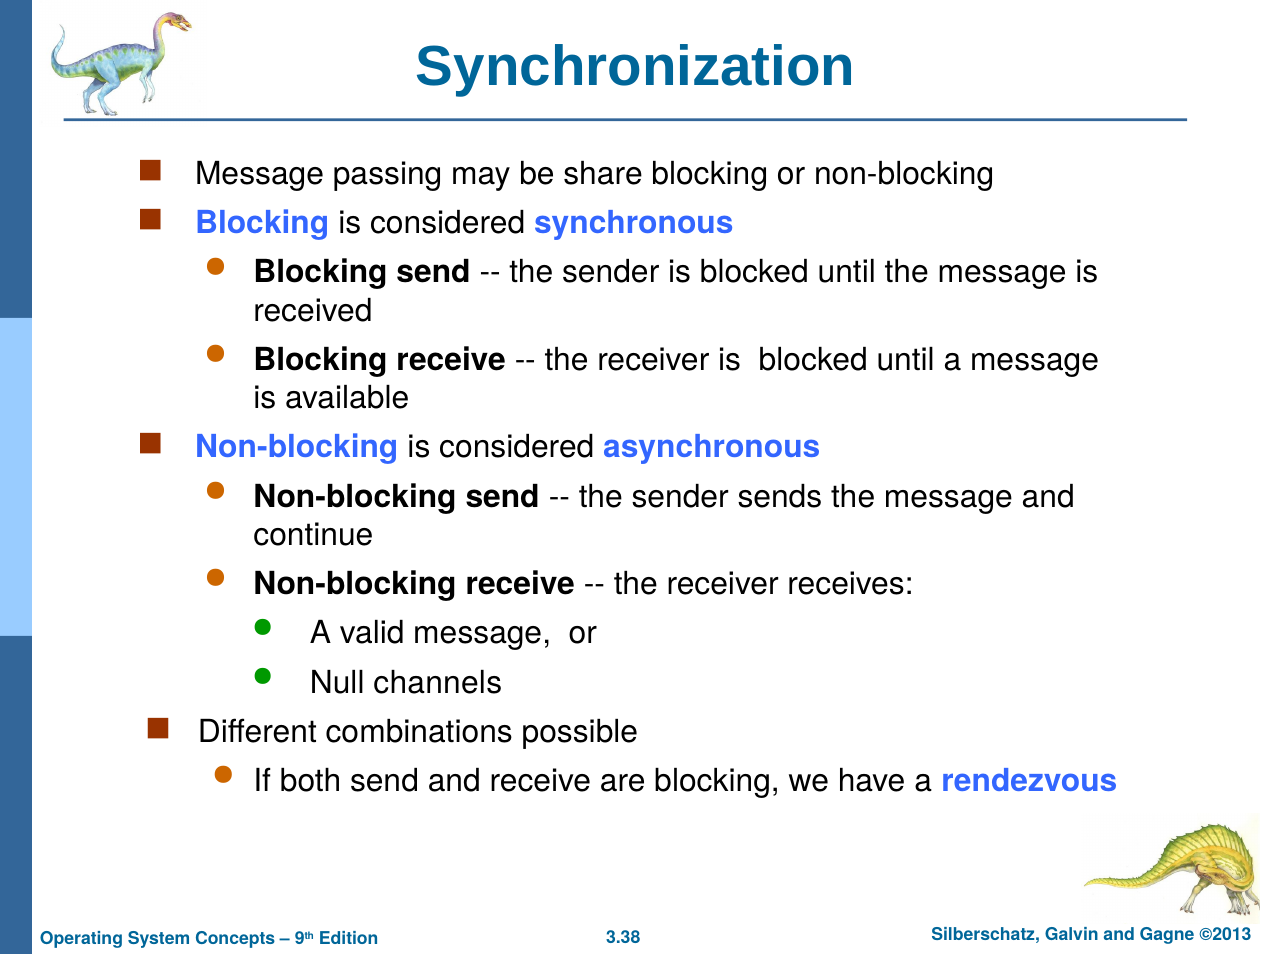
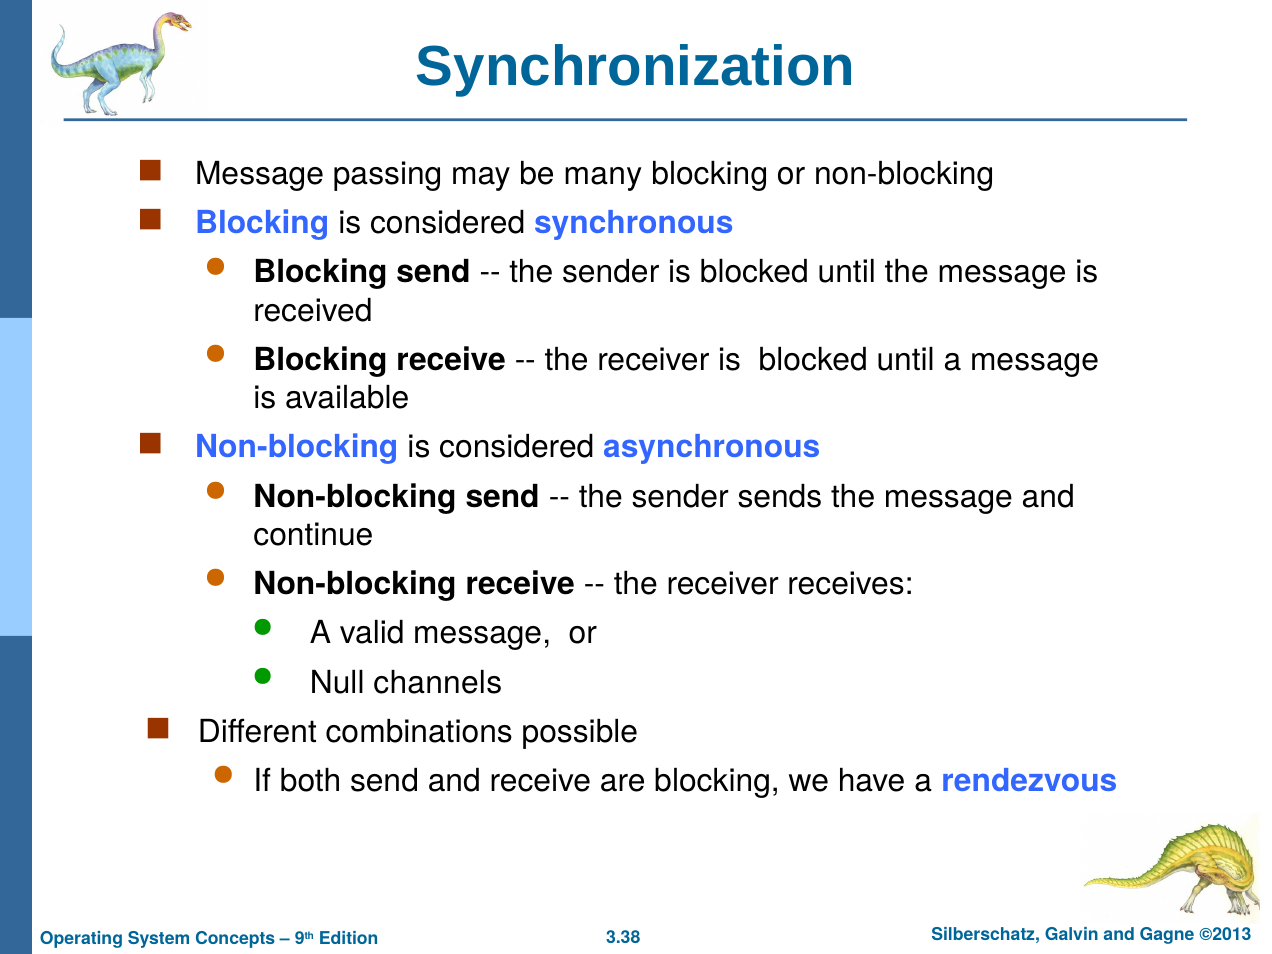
share: share -> many
